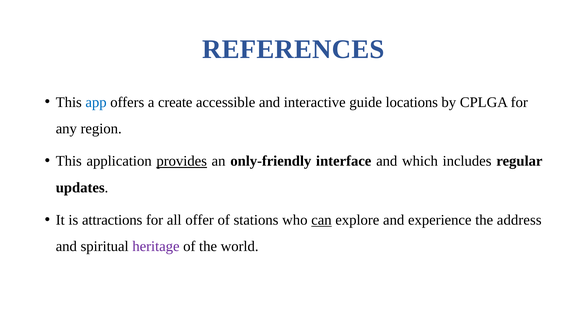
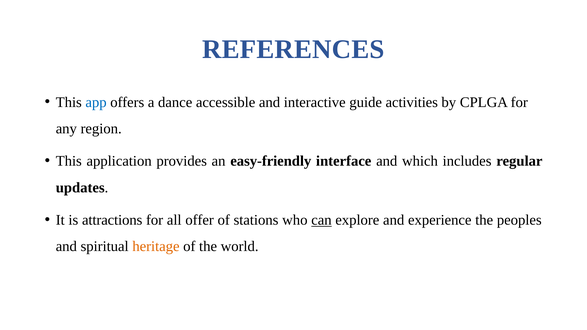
create: create -> dance
locations: locations -> activities
provides underline: present -> none
only-friendly: only-friendly -> easy-friendly
address: address -> peoples
heritage colour: purple -> orange
